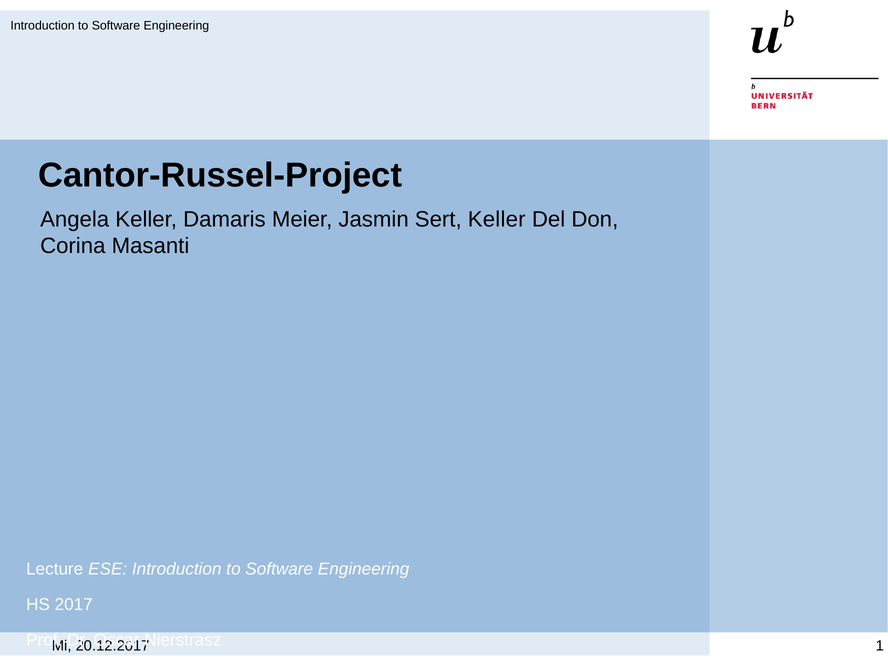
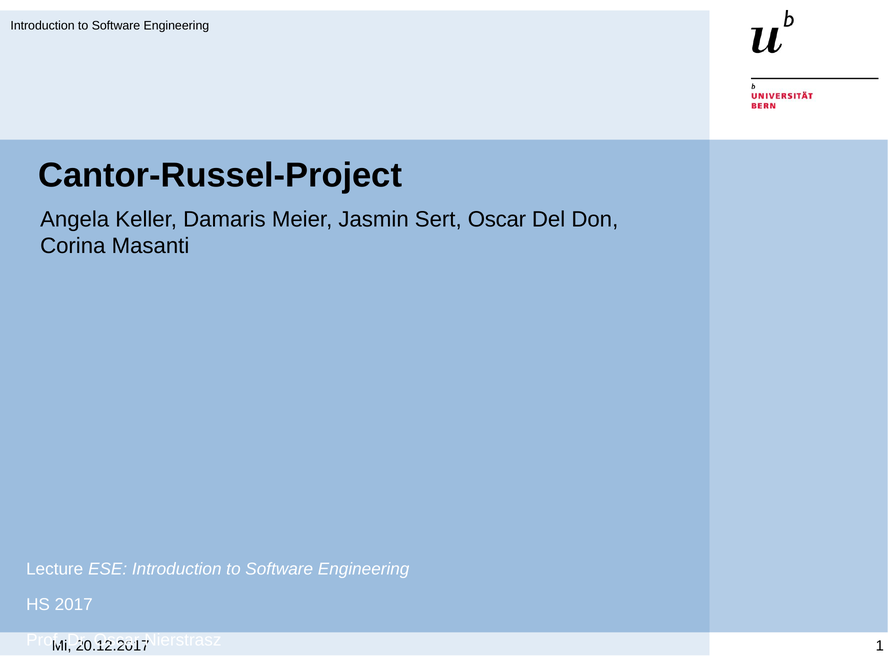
Sert Keller: Keller -> Oscar
